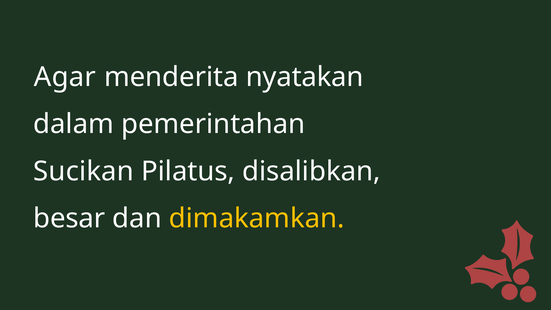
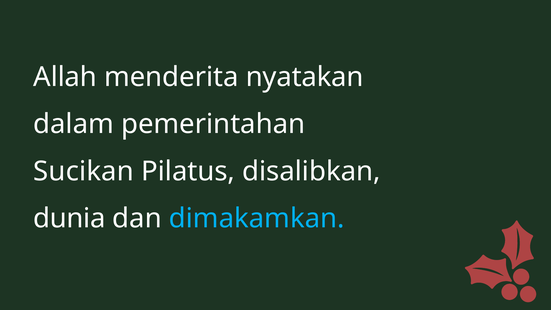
Agar: Agar -> Allah
besar: besar -> dunia
dimakamkan colour: yellow -> light blue
